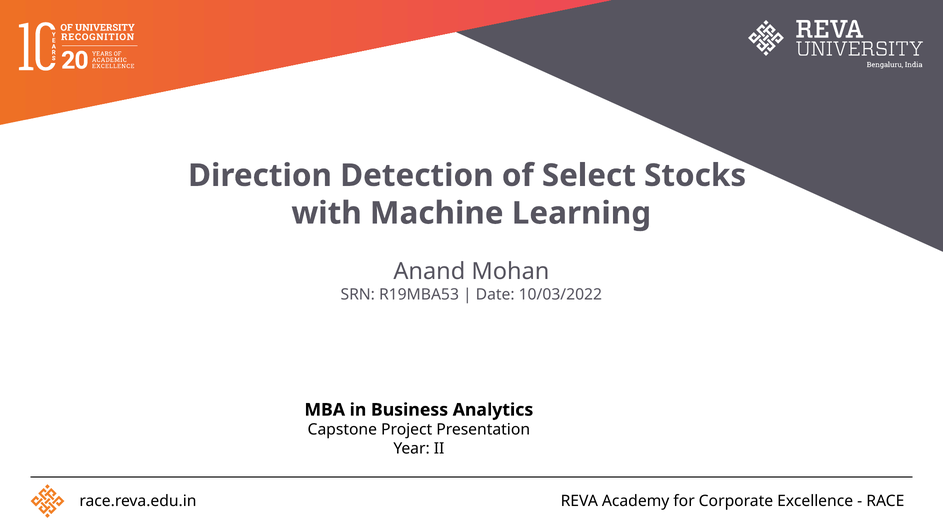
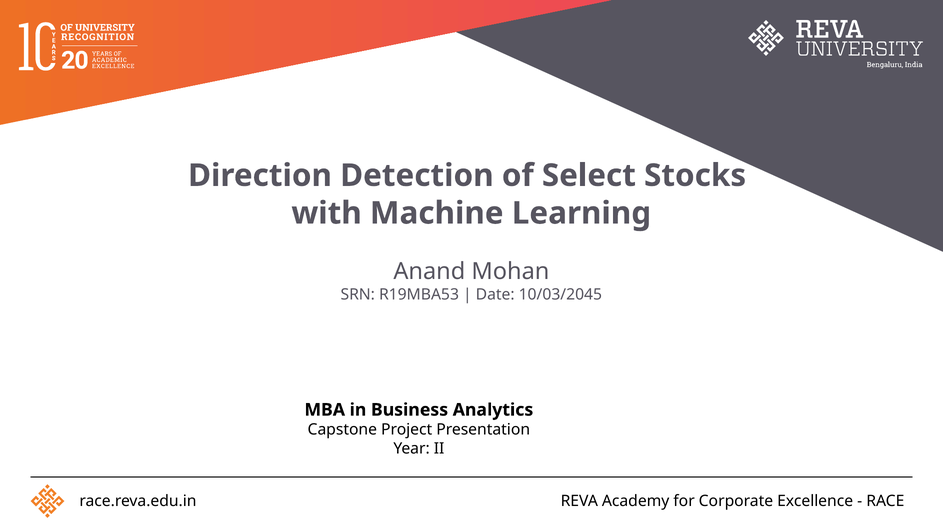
10/03/2022: 10/03/2022 -> 10/03/2045
